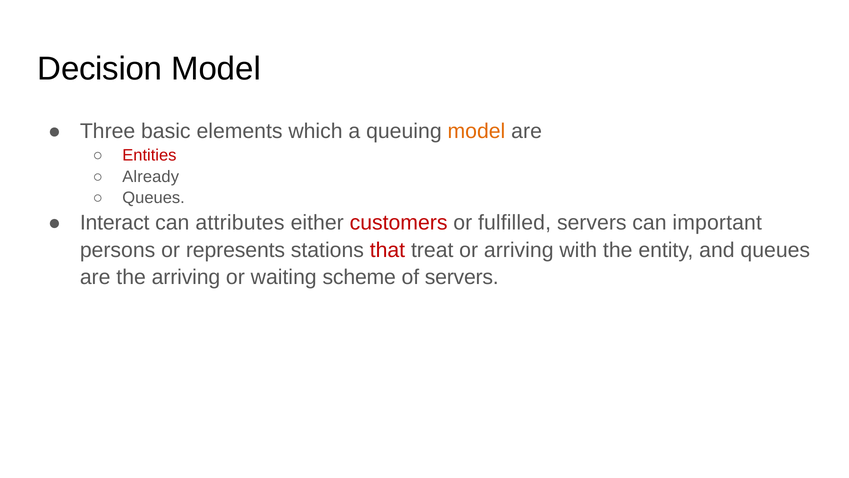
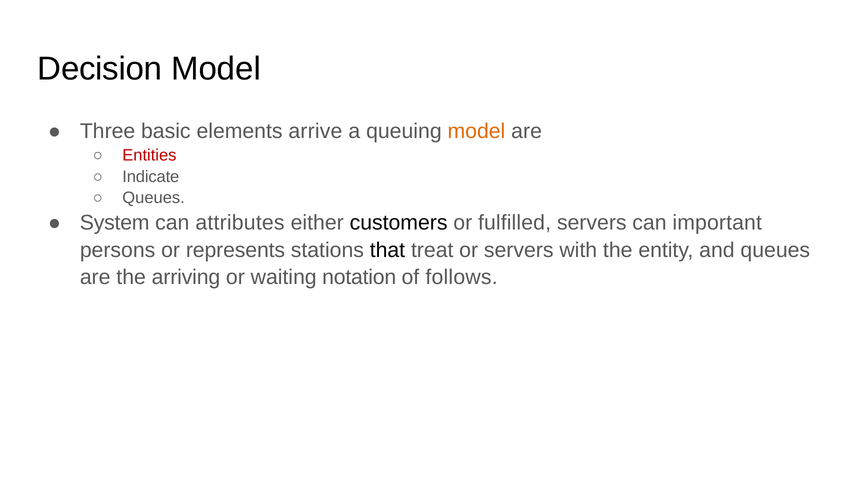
which: which -> arrive
Already: Already -> Indicate
Interact: Interact -> System
customers colour: red -> black
that colour: red -> black
or arriving: arriving -> servers
scheme: scheme -> notation
of servers: servers -> follows
